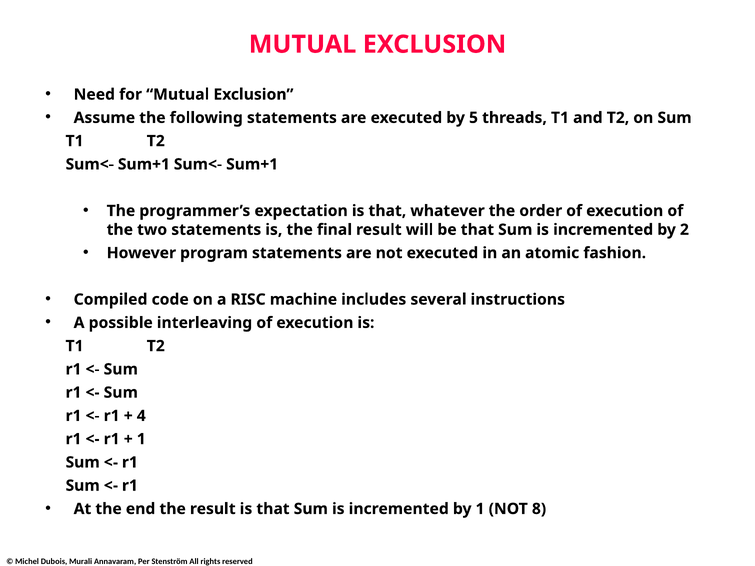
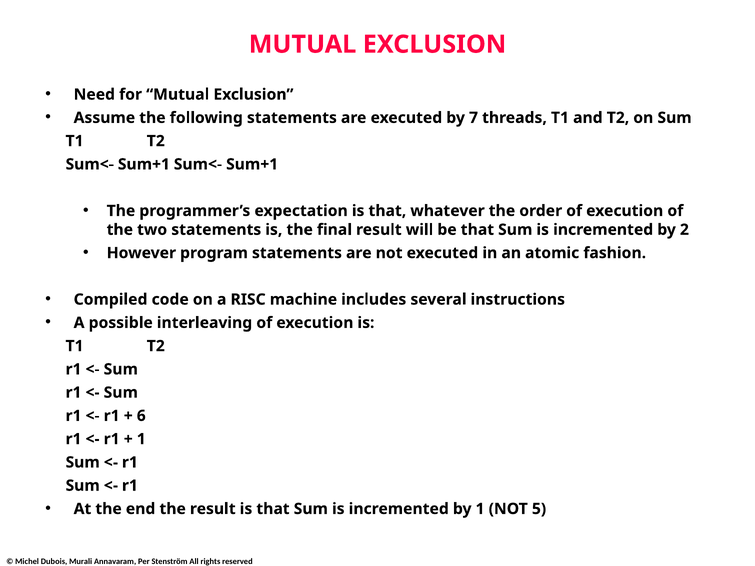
5: 5 -> 7
4: 4 -> 6
8: 8 -> 5
